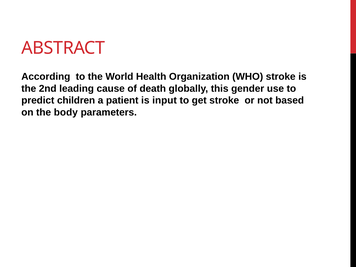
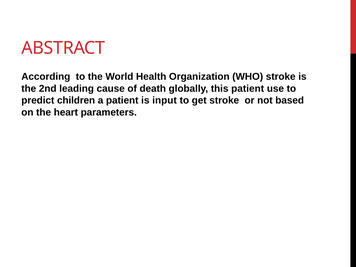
this gender: gender -> patient
body: body -> heart
